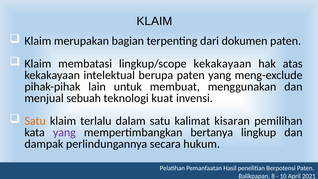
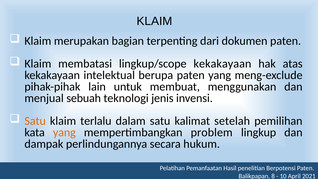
kuat: kuat -> jenis
kisaran: kisaran -> setelah
yang at (64, 132) colour: purple -> orange
bertanya: bertanya -> problem
